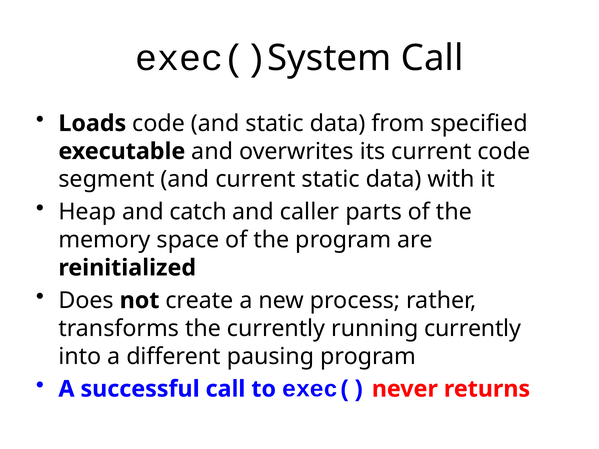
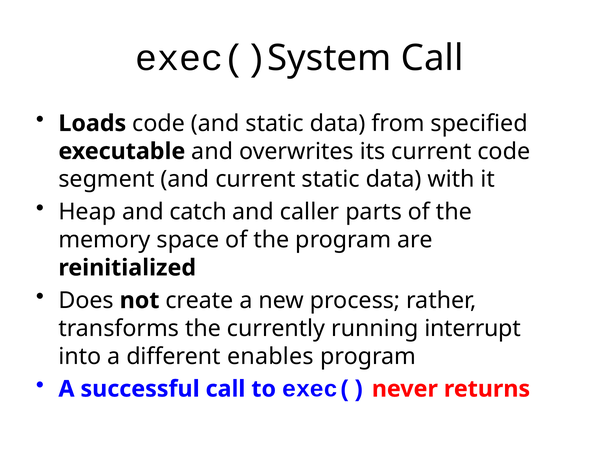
running currently: currently -> interrupt
pausing: pausing -> enables
